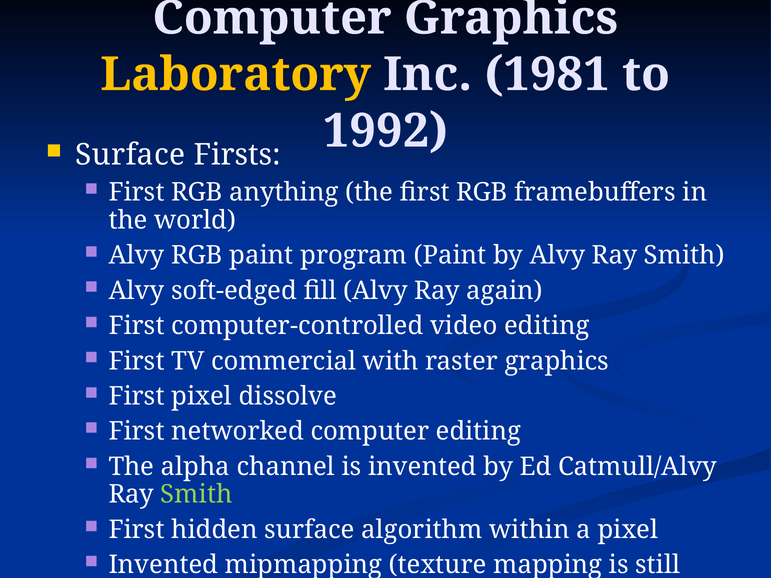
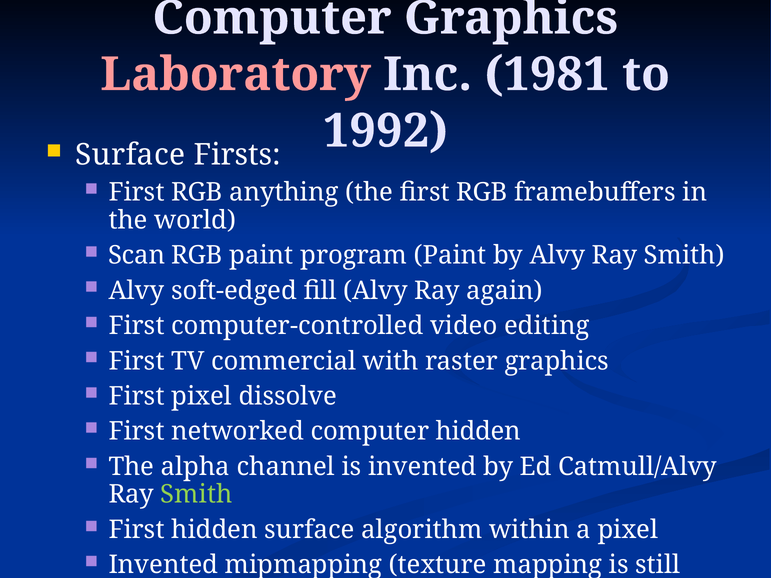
Laboratory colour: yellow -> pink
Alvy at (136, 255): Alvy -> Scan
computer editing: editing -> hidden
